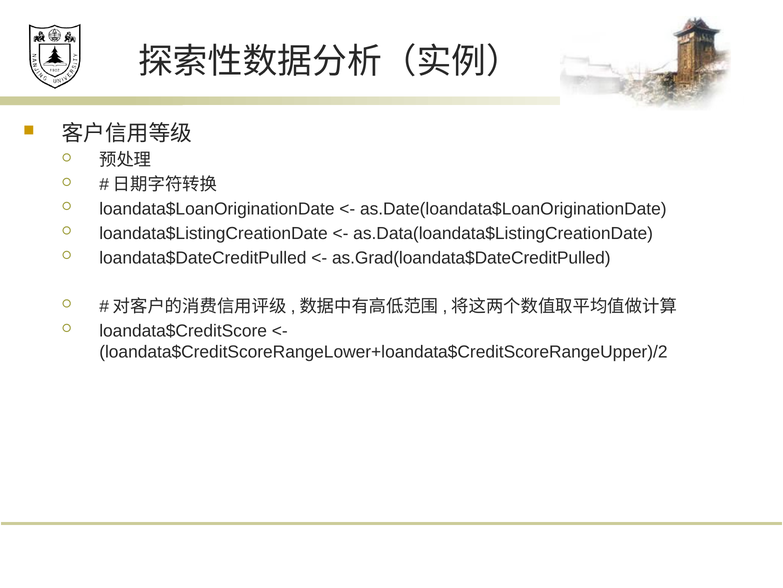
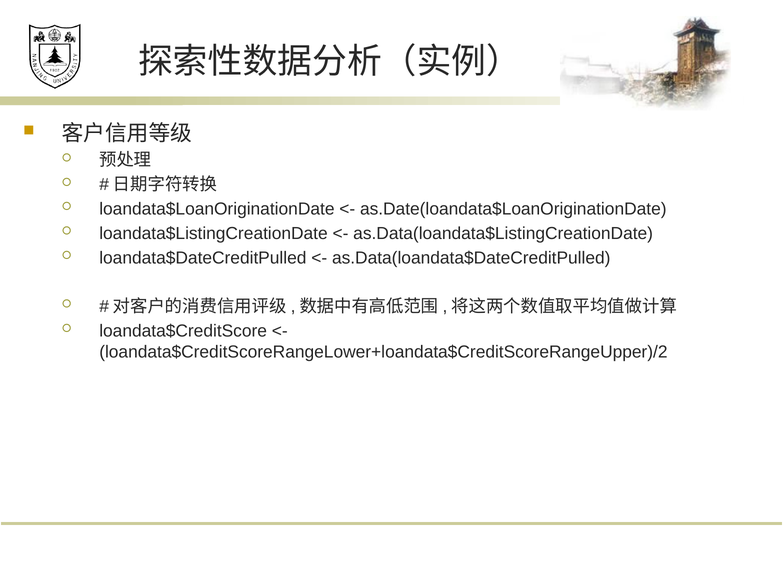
as.Grad(loandata$DateCreditPulled: as.Grad(loandata$DateCreditPulled -> as.Data(loandata$DateCreditPulled
